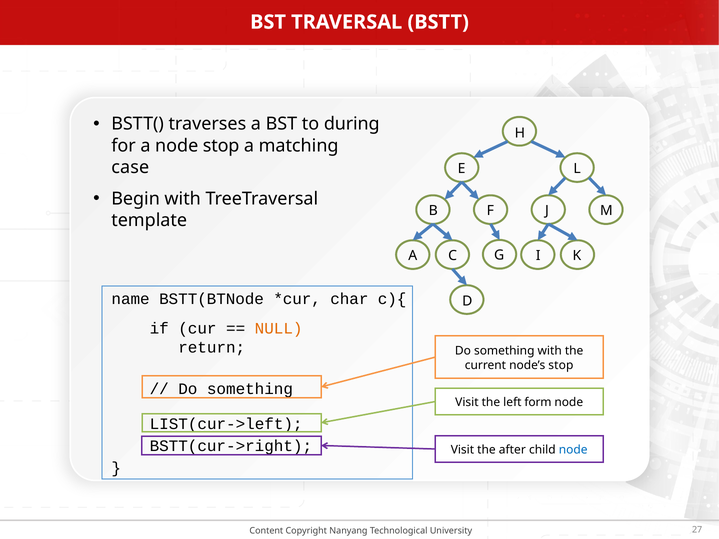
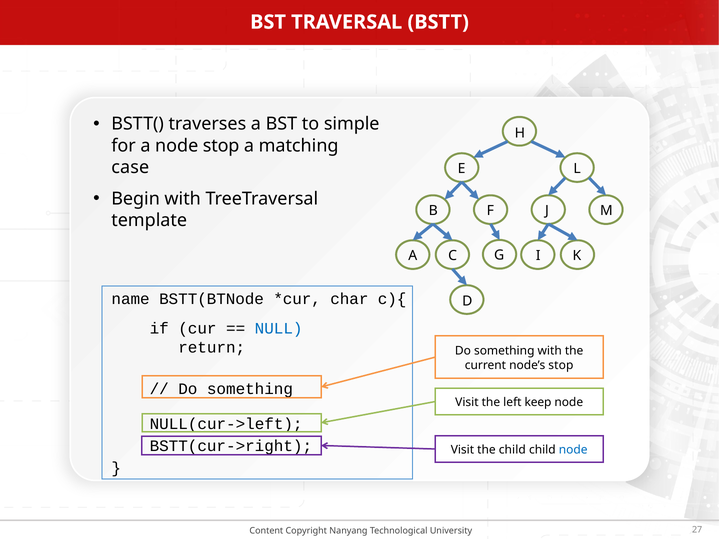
during: during -> simple
NULL colour: orange -> blue
form: form -> keep
LIST(cur->left: LIST(cur->left -> NULL(cur->left
the after: after -> child
